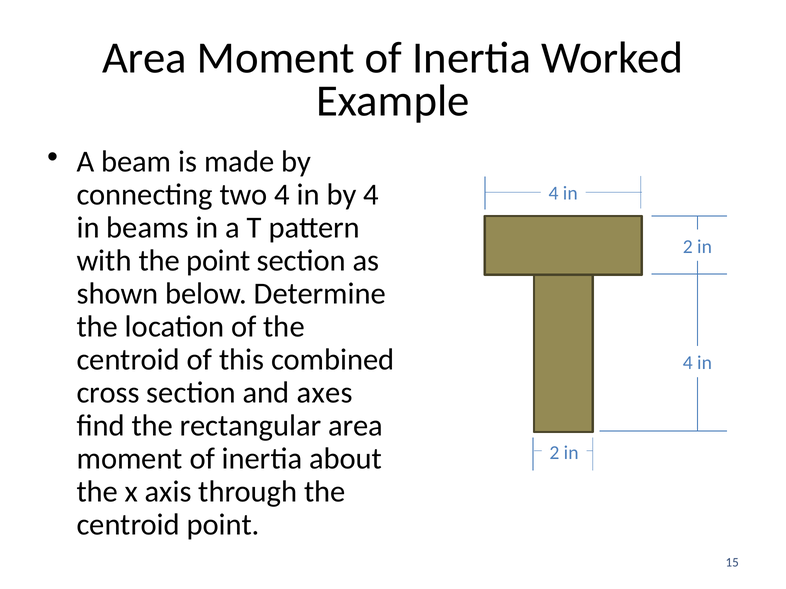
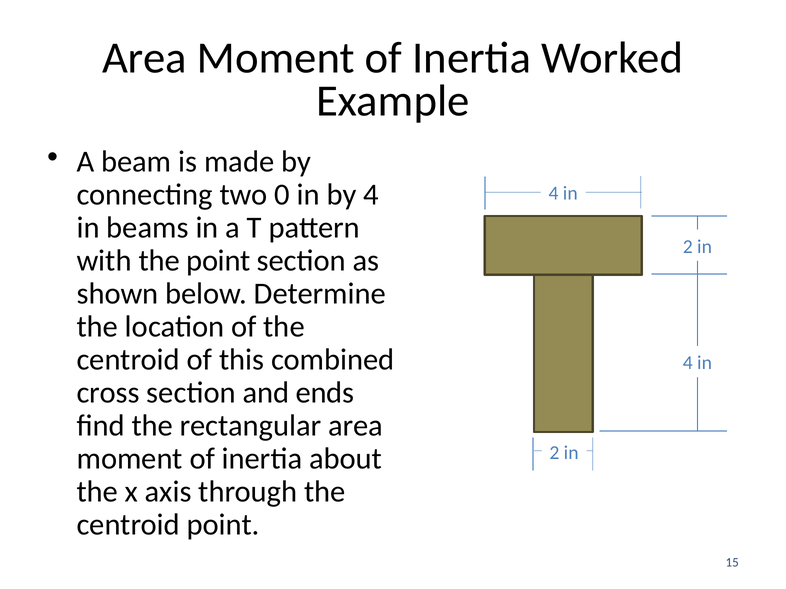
two 4: 4 -> 0
axes: axes -> ends
